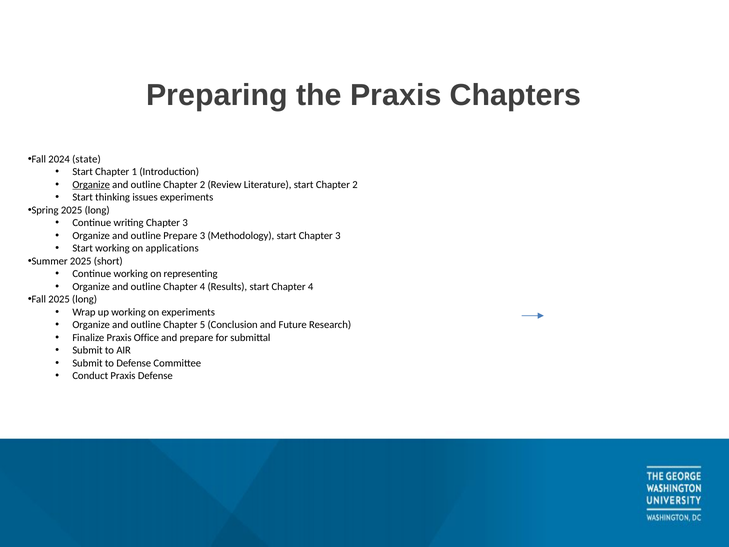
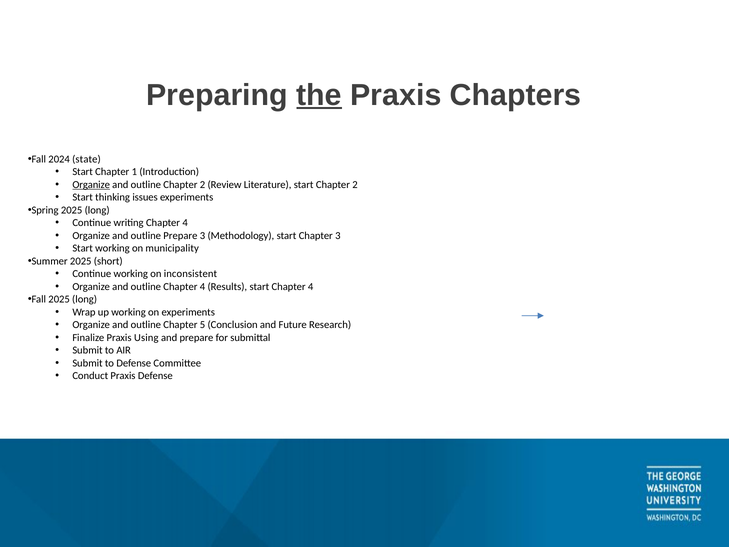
the underline: none -> present
writing Chapter 3: 3 -> 4
applications: applications -> municipality
representing: representing -> inconsistent
Office: Office -> Using
